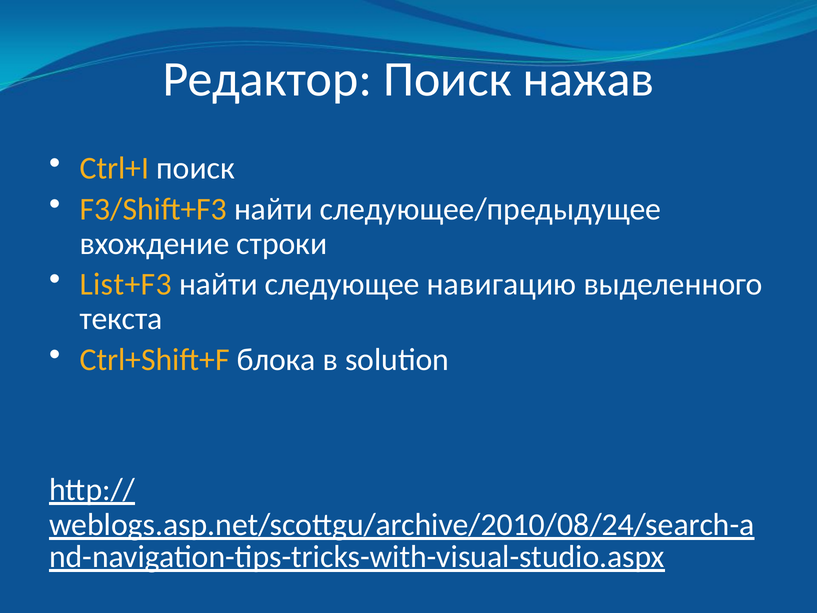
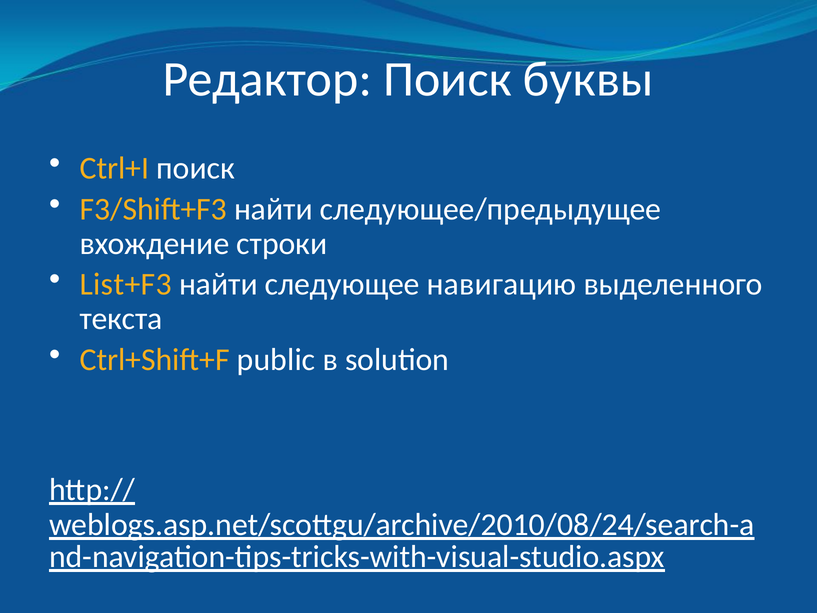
нажав: нажав -> буквы
блока: блока -> public
